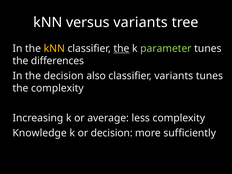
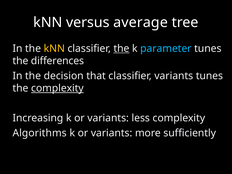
versus variants: variants -> average
parameter colour: light green -> light blue
also: also -> that
complexity at (57, 88) underline: none -> present
Increasing k or average: average -> variants
Knowledge: Knowledge -> Algorithms
decision at (112, 133): decision -> variants
